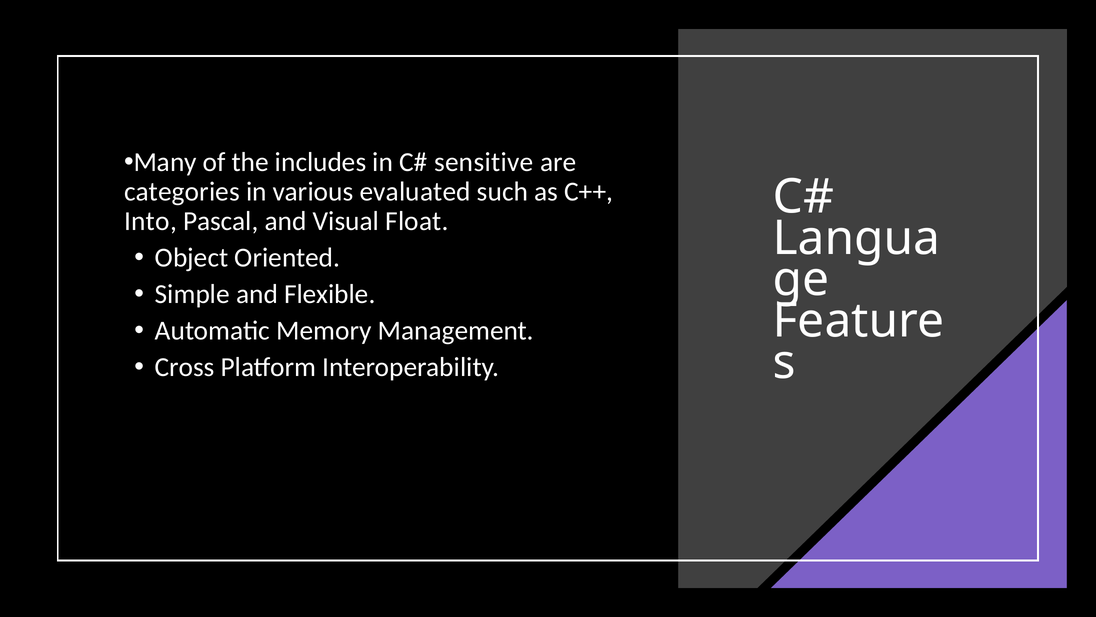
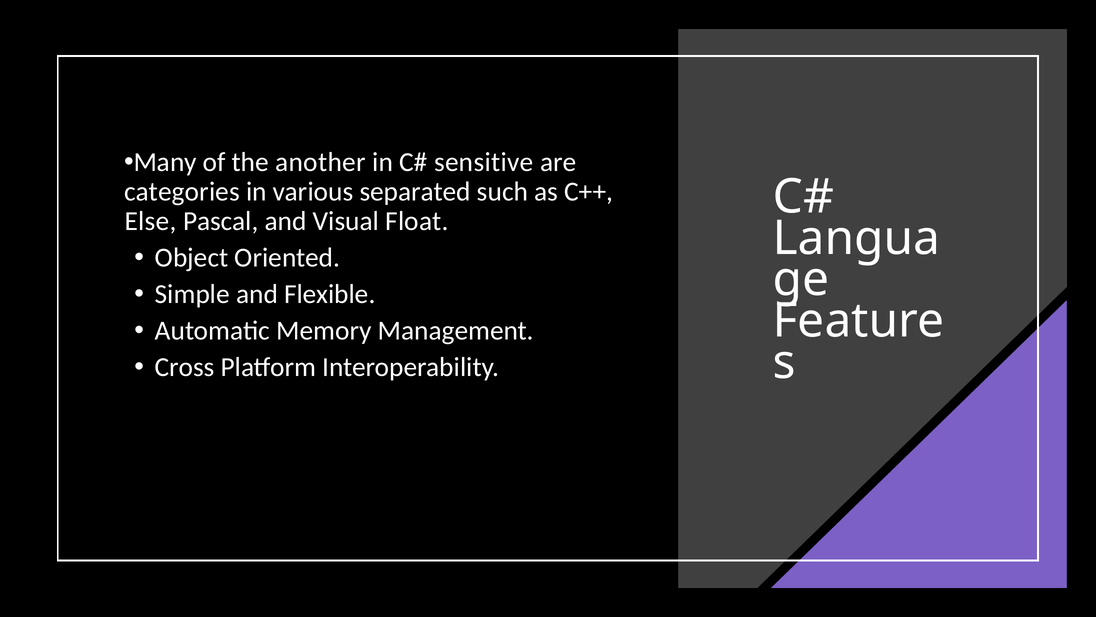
includes: includes -> another
evaluated: evaluated -> separated
Into: Into -> Else
